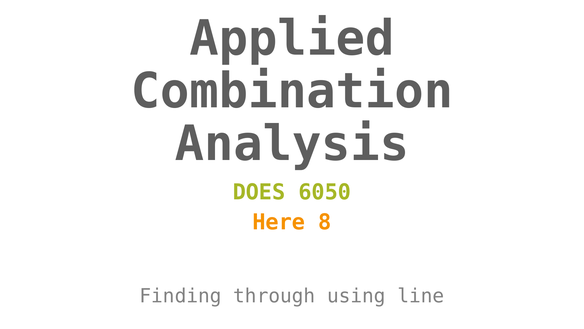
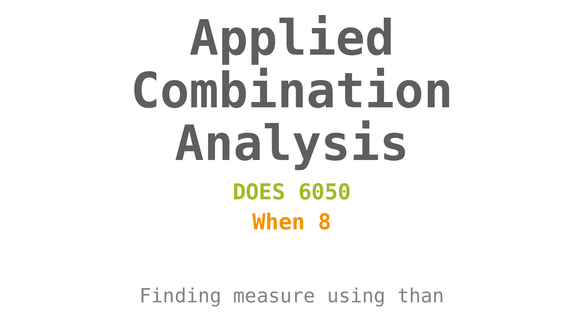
Here: Here -> When
through: through -> measure
line: line -> than
